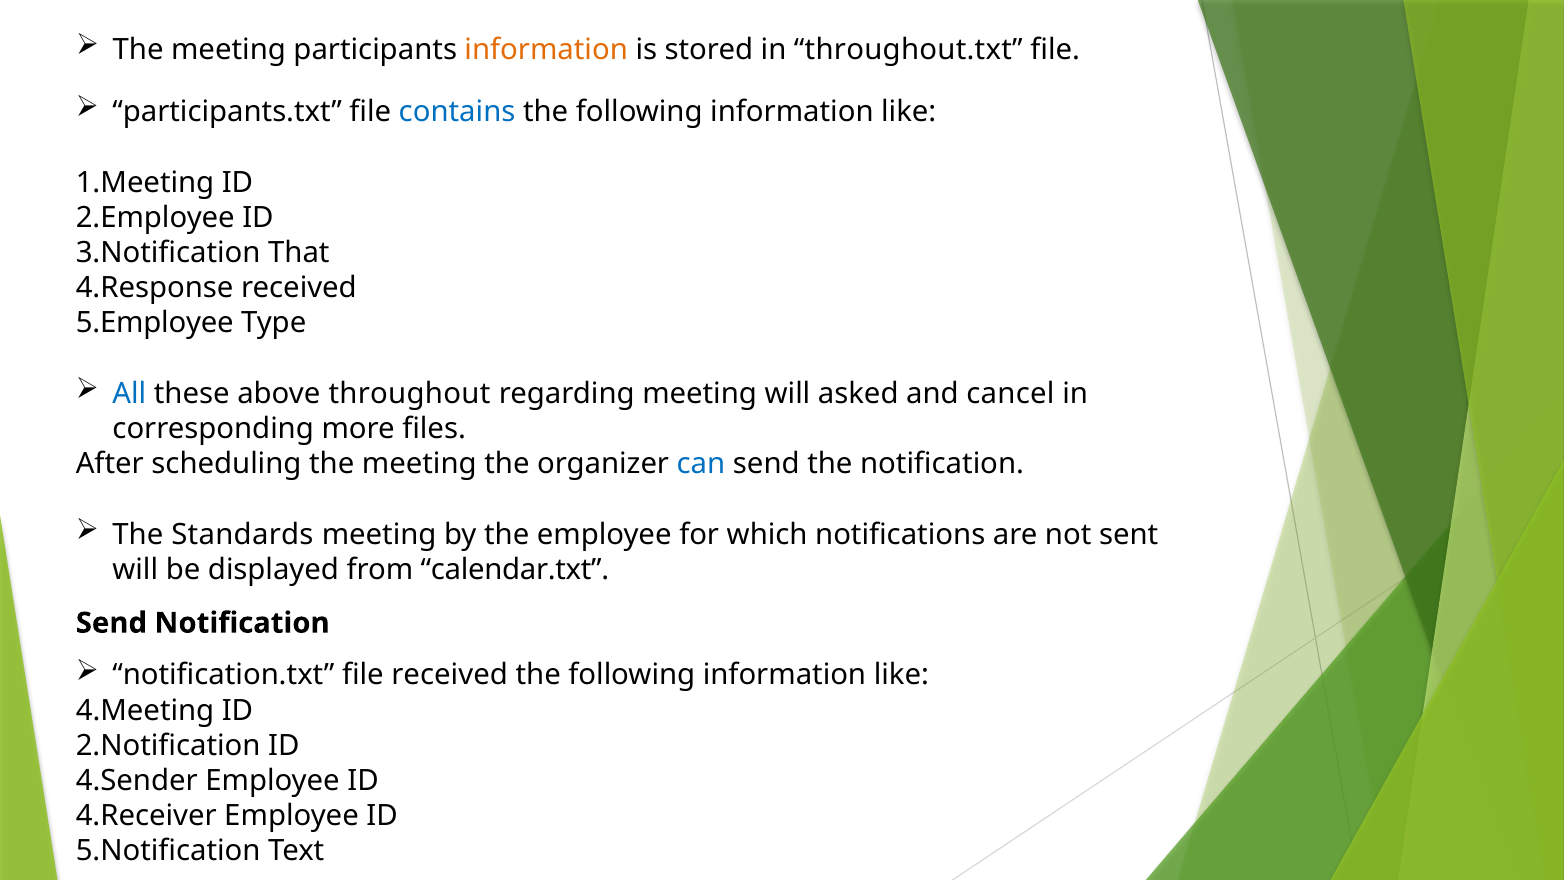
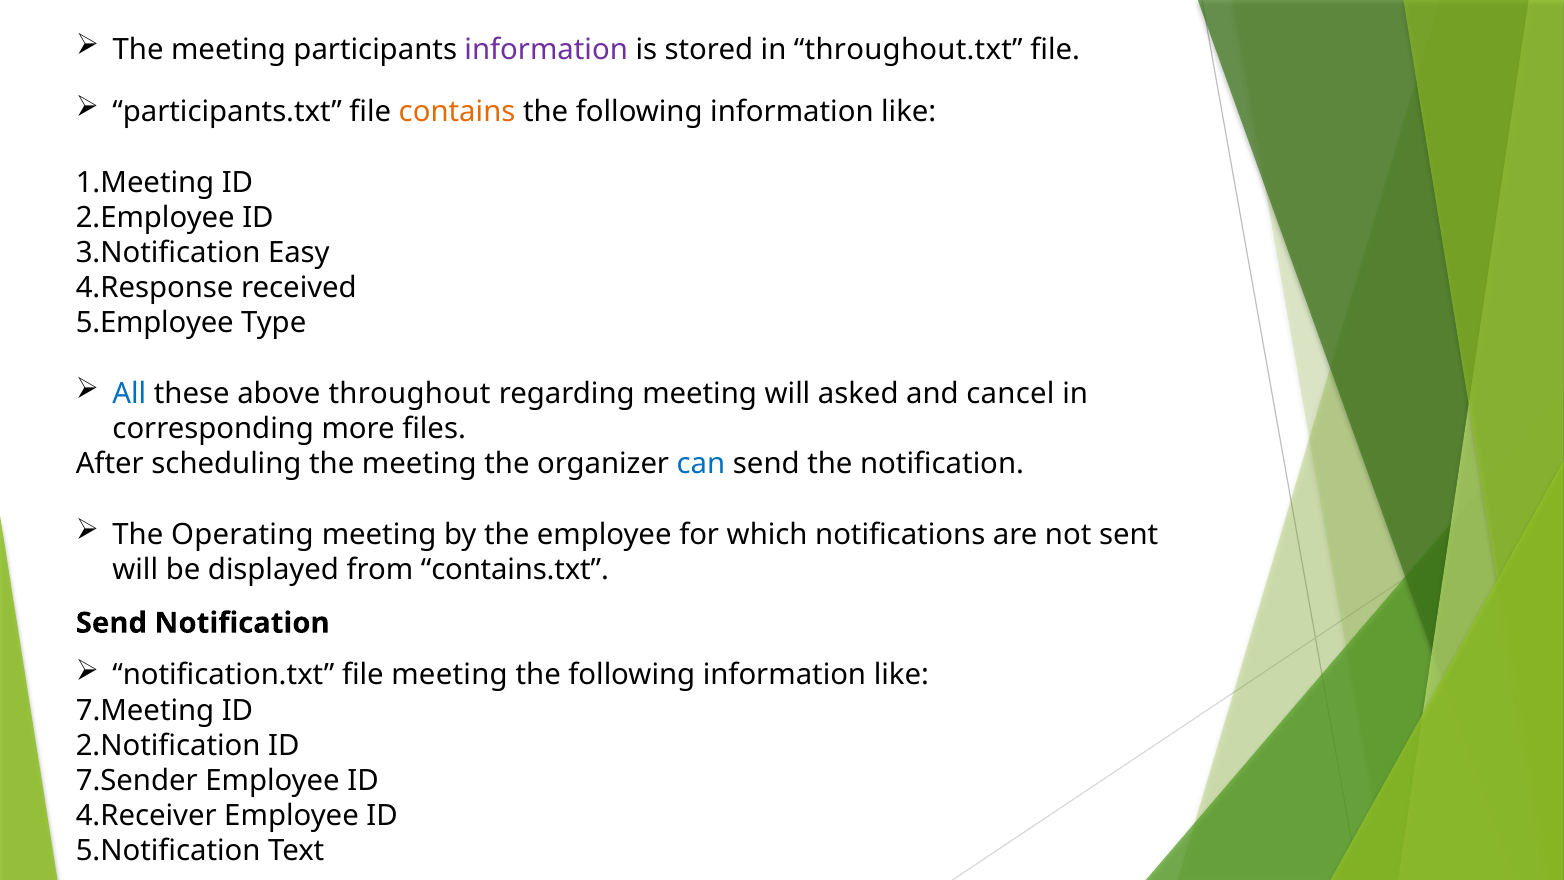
information at (546, 49) colour: orange -> purple
contains colour: blue -> orange
That: That -> Easy
Standards: Standards -> Operating
calendar.txt: calendar.txt -> contains.txt
file received: received -> meeting
4.Meeting: 4.Meeting -> 7.Meeting
4.Sender: 4.Sender -> 7.Sender
